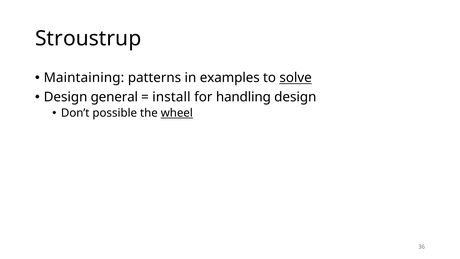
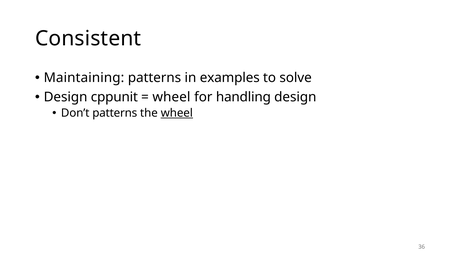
Stroustrup: Stroustrup -> Consistent
solve underline: present -> none
general: general -> cppunit
install at (171, 97): install -> wheel
Don’t possible: possible -> patterns
